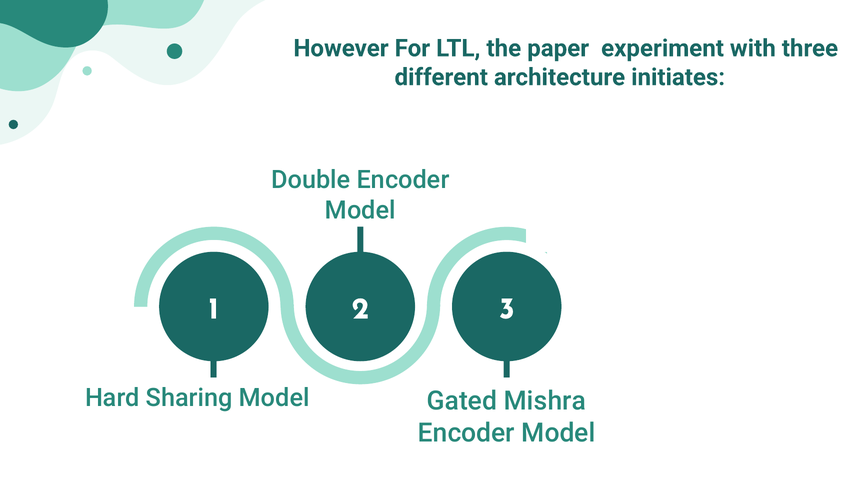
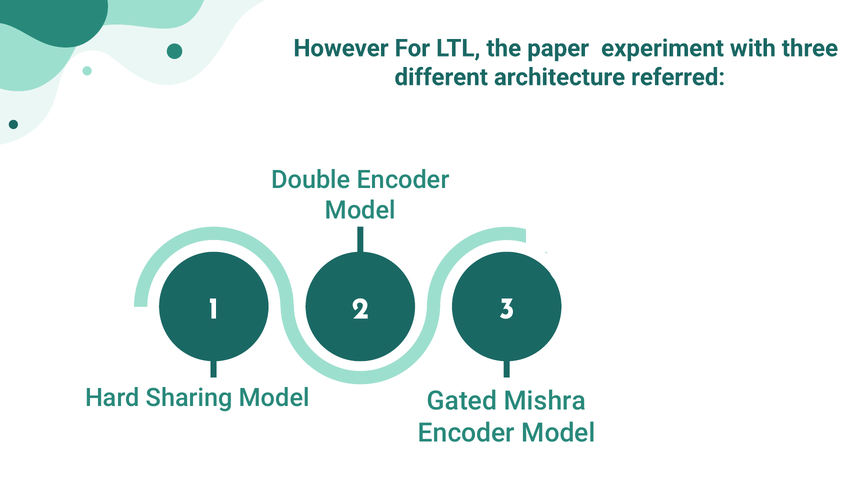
initiates: initiates -> referred
